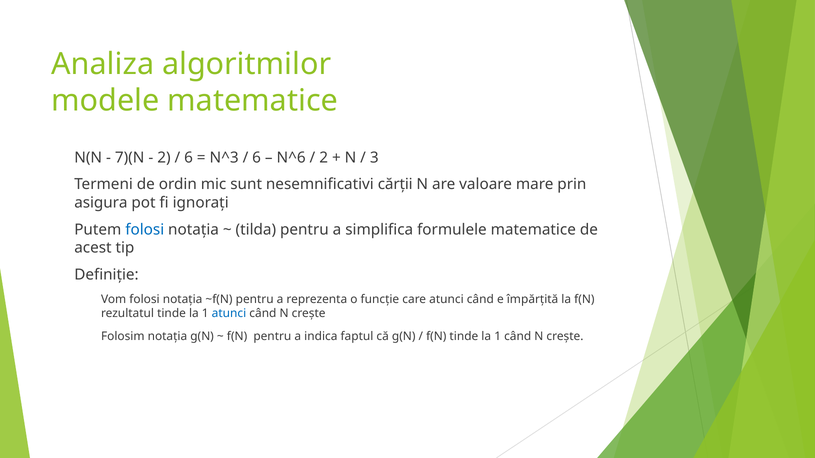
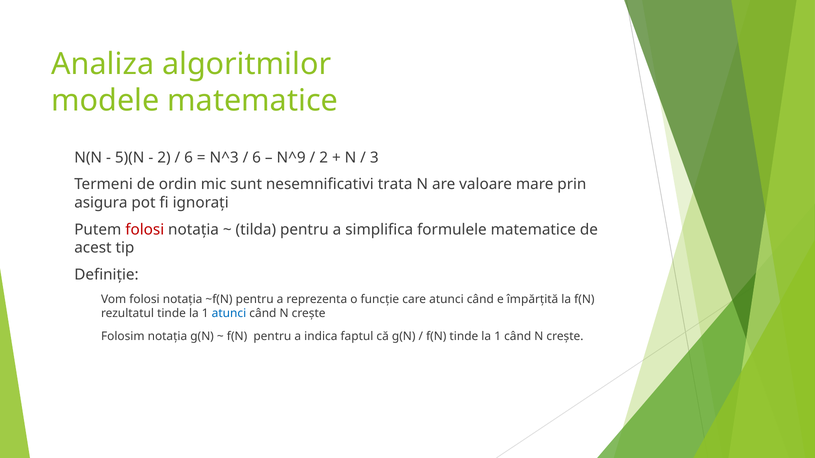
7)(N: 7)(N -> 5)(N
N^6: N^6 -> N^9
cărții: cărții -> trata
folosi at (145, 230) colour: blue -> red
